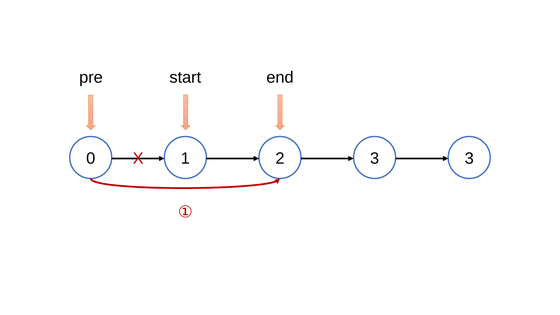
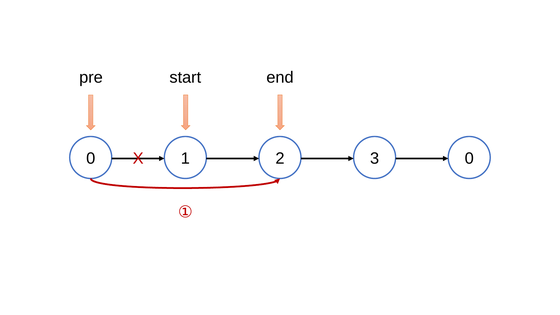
0 3: 3 -> 0
